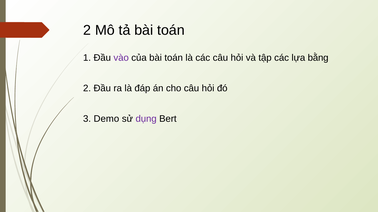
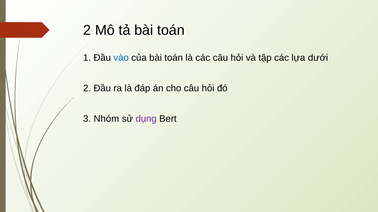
vào colour: purple -> blue
bằng: bằng -> dưới
Demo: Demo -> Nhóm
